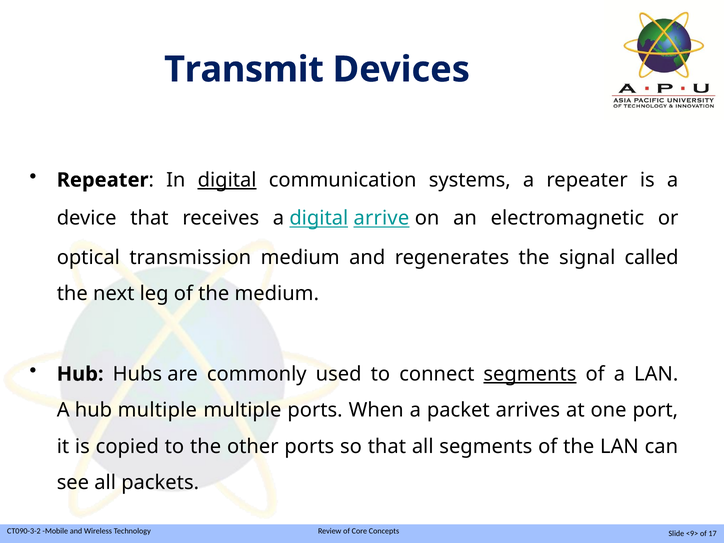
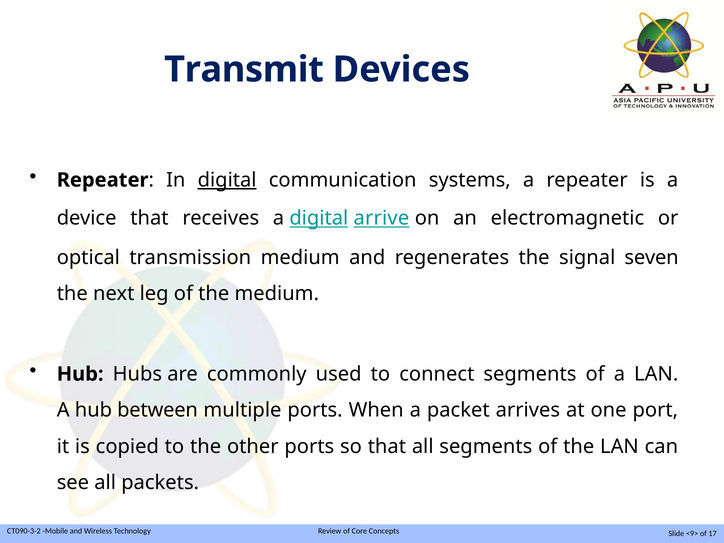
called: called -> seven
segments at (530, 374) underline: present -> none
hub multiple: multiple -> between
